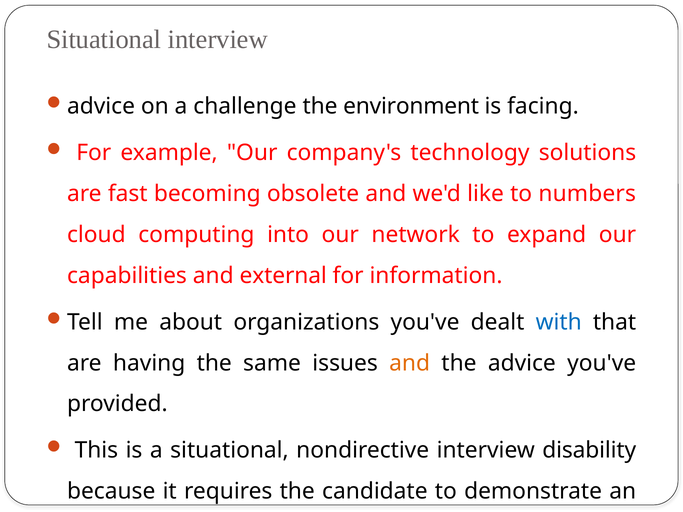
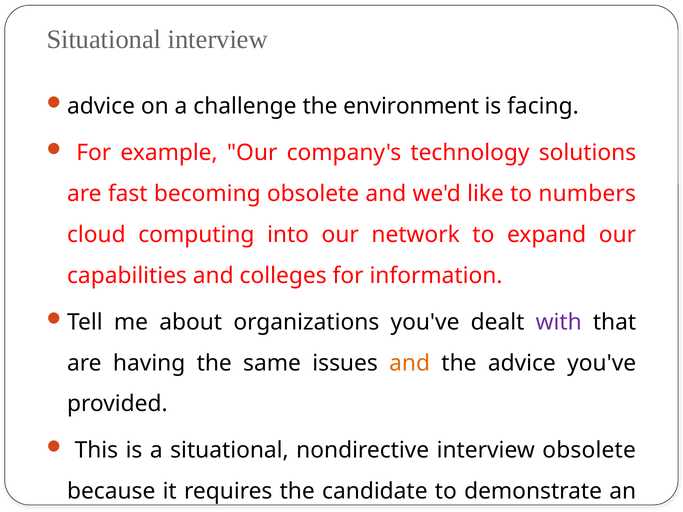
external: external -> colleges
with colour: blue -> purple
interview disability: disability -> obsolete
